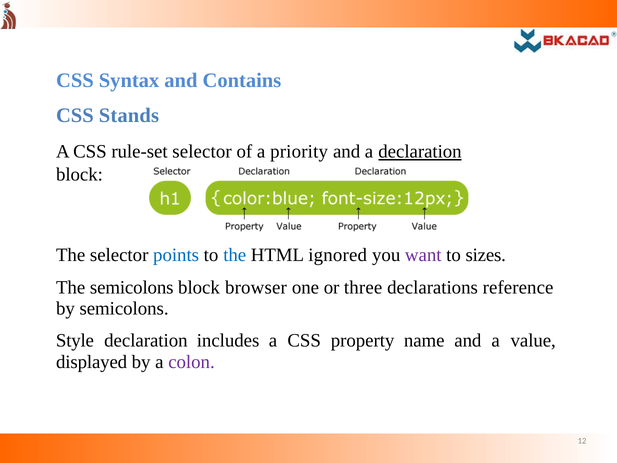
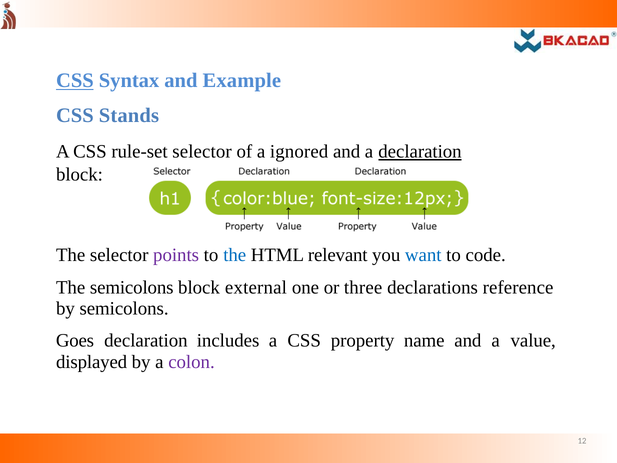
CSS at (75, 81) underline: none -> present
Contains: Contains -> Example
priority: priority -> ignored
points colour: blue -> purple
ignored: ignored -> relevant
want colour: purple -> blue
sizes: sizes -> code
browser: browser -> external
Style: Style -> Goes
